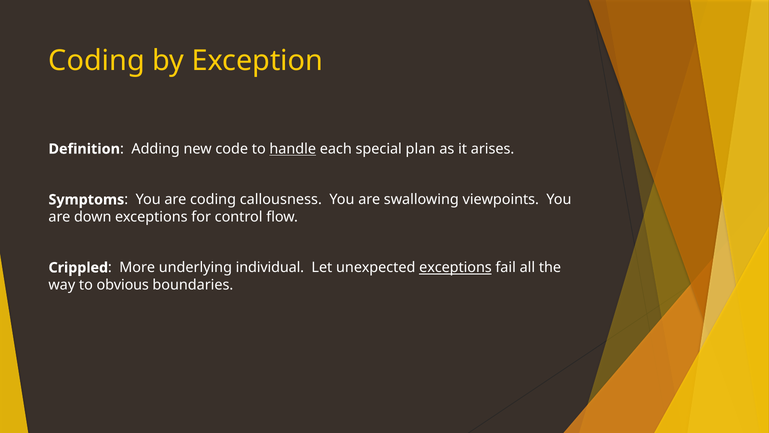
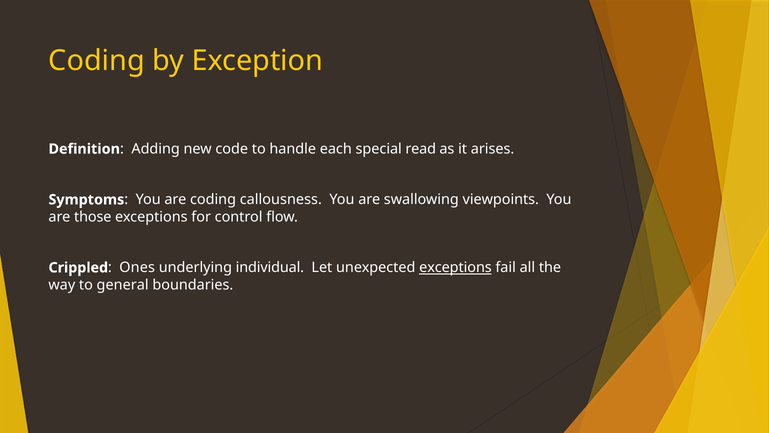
handle underline: present -> none
plan: plan -> read
down: down -> those
More: More -> Ones
obvious: obvious -> general
